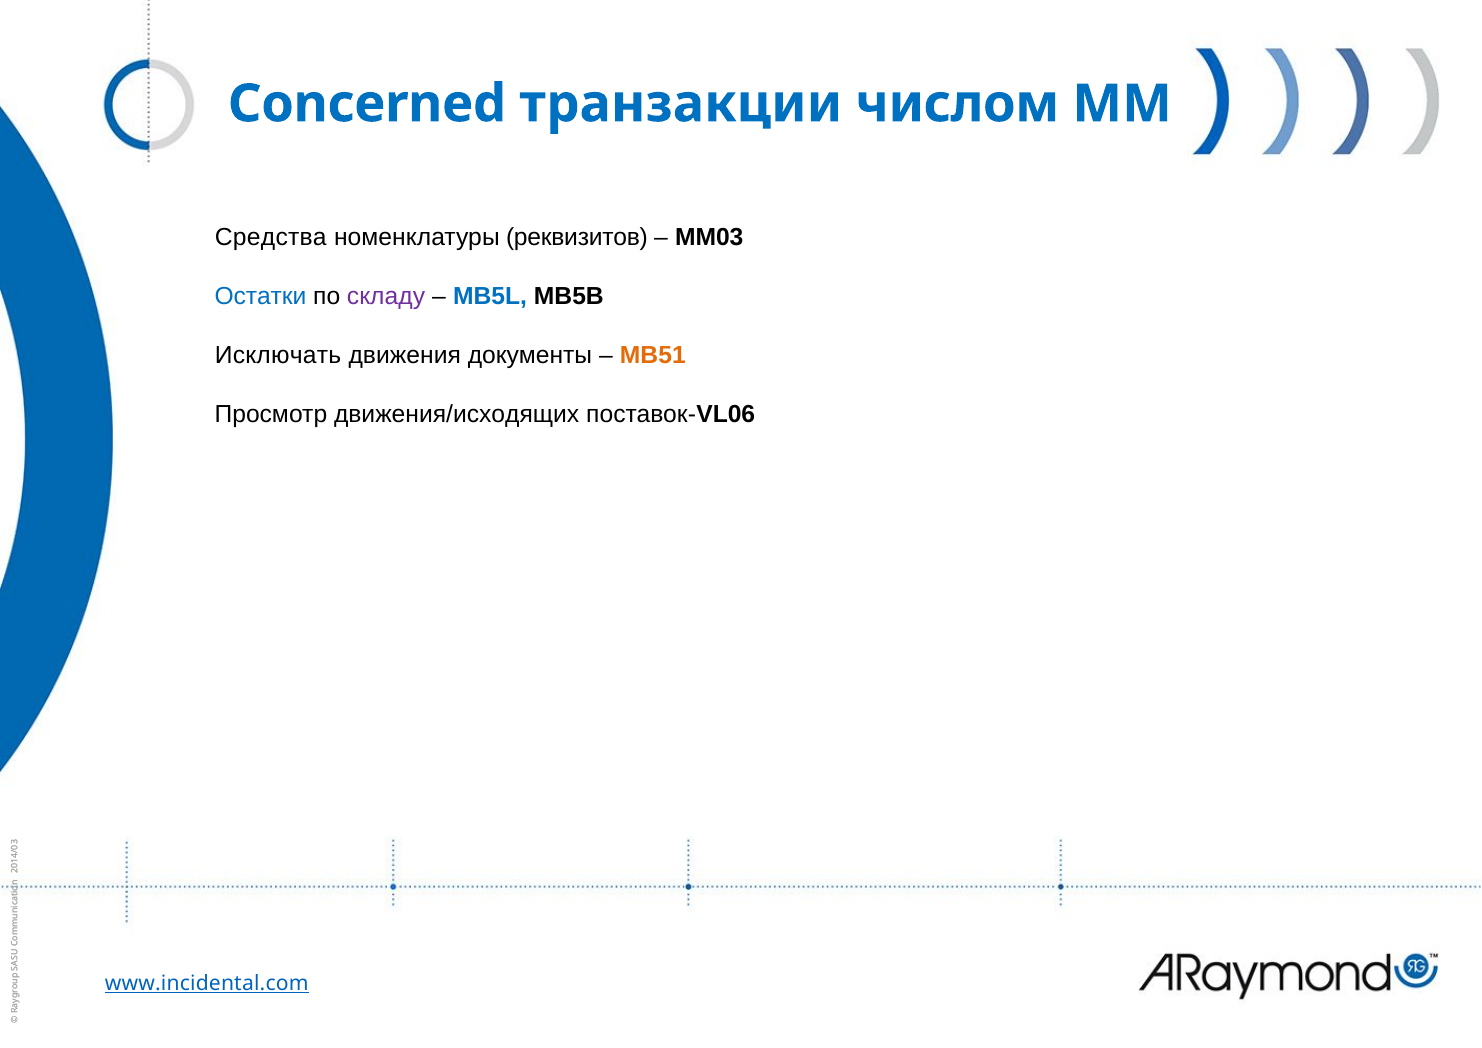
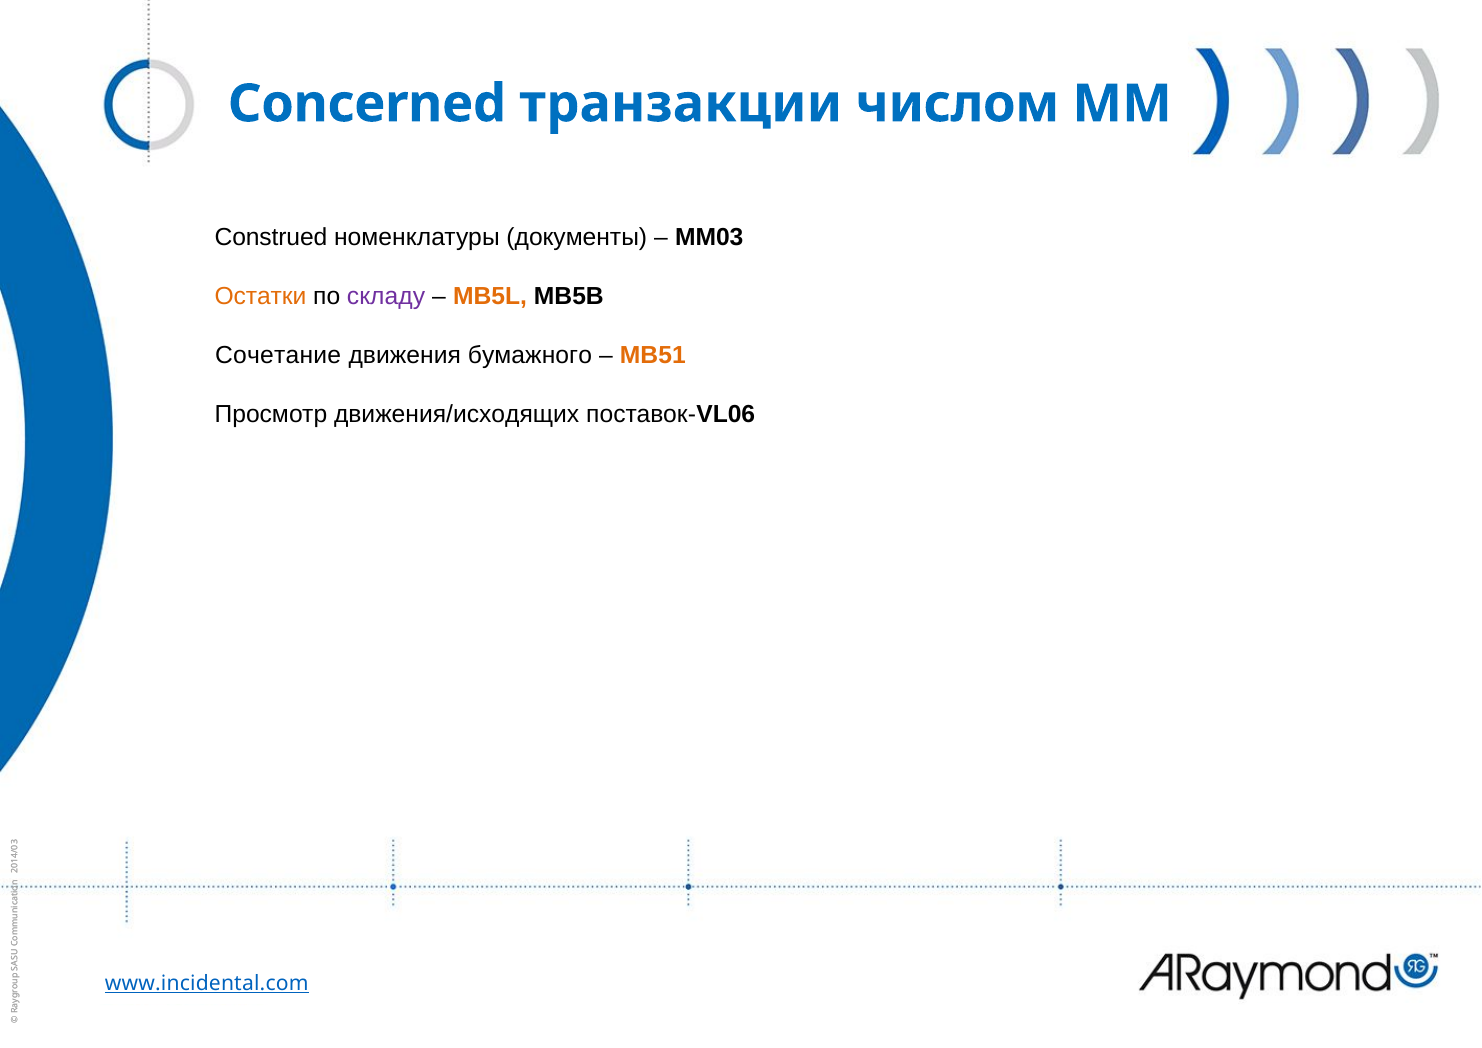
Средства: Средства -> Construed
реквизитов: реквизитов -> документы
Остатки colour: blue -> orange
MB5L colour: blue -> orange
Исключать: Исключать -> Сочетание
документы: документы -> бумажного
